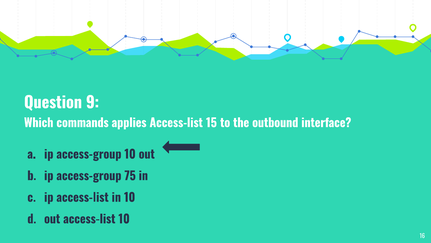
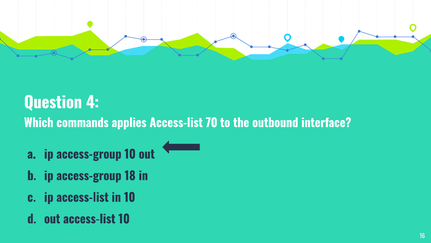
9: 9 -> 4
15: 15 -> 70
75: 75 -> 18
